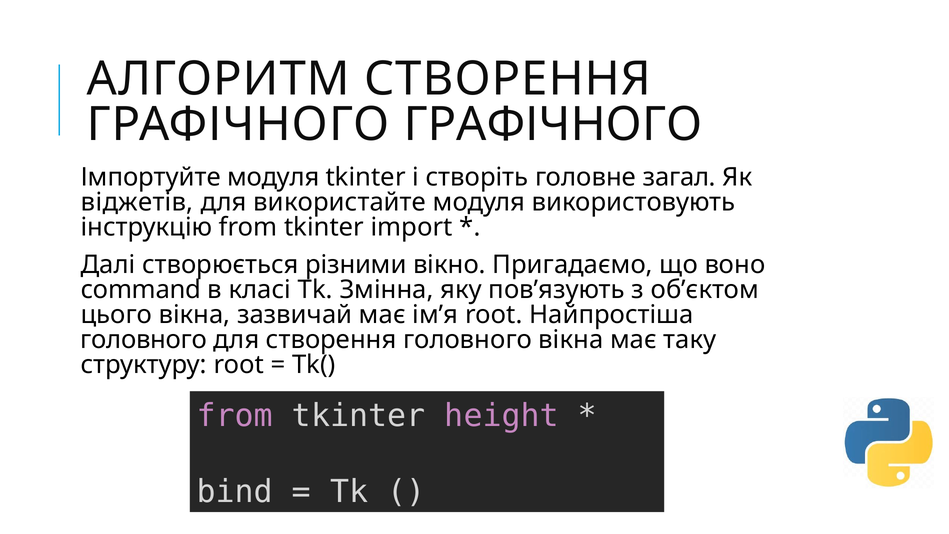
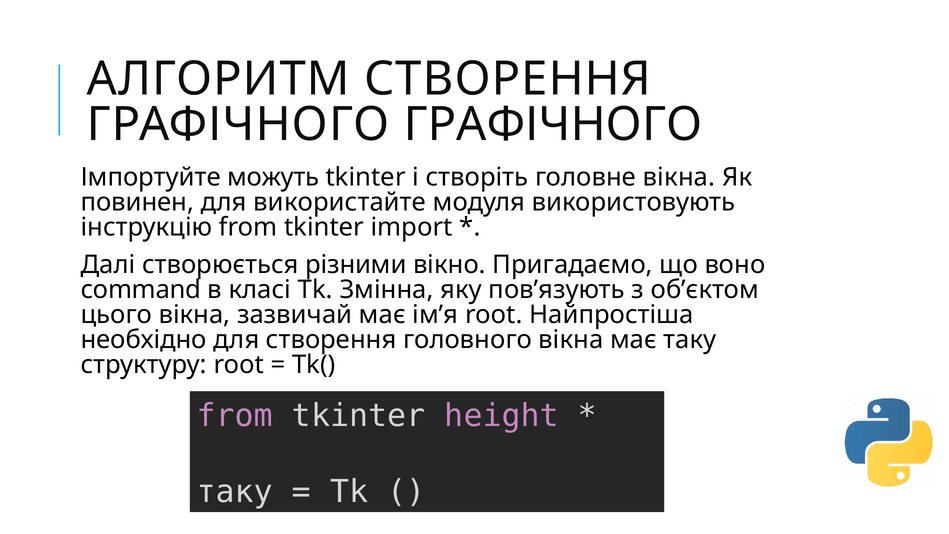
Імпортуйте модуля: модуля -> можуть
головне загал: загал -> вікна
віджетів: віджетів -> повинен
головного at (144, 340): головного -> необхідно
bind at (235, 492): bind -> таку
